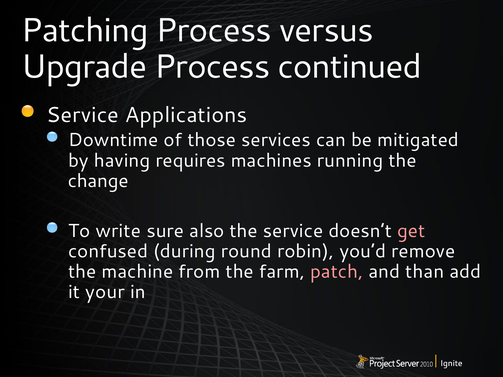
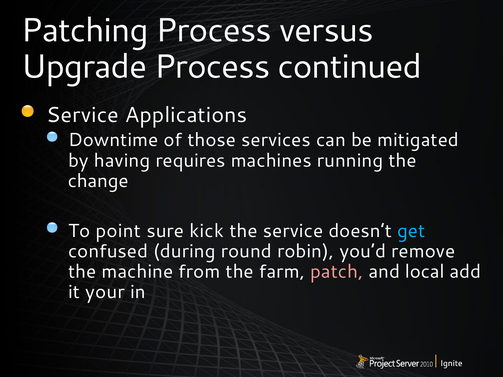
write: write -> point
also: also -> kick
get colour: pink -> light blue
than: than -> local
